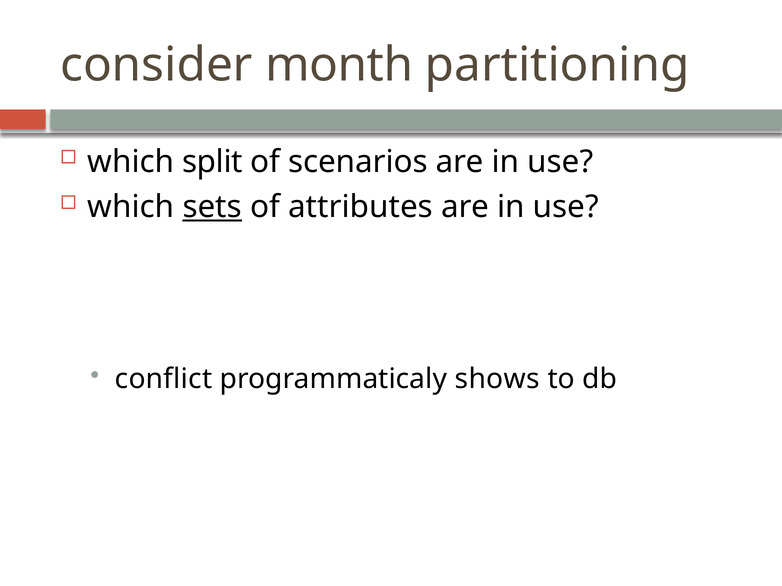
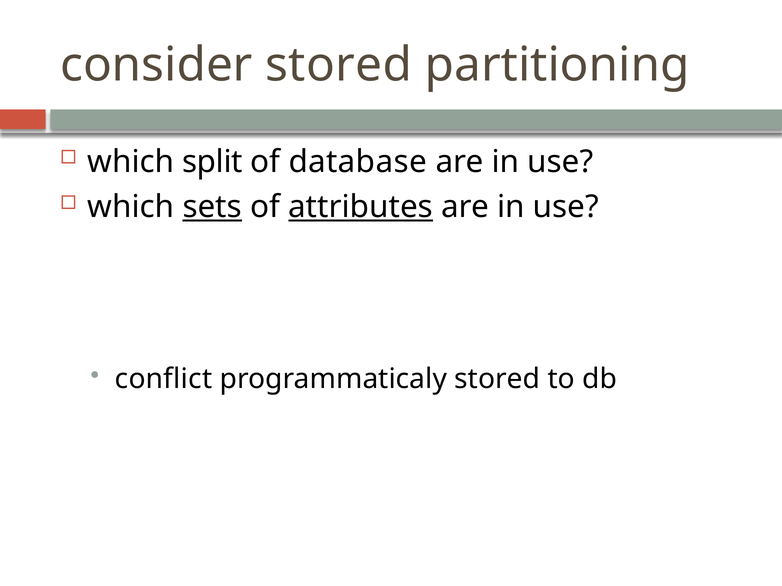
consider month: month -> stored
scenarios: scenarios -> database
attributes underline: none -> present
programmaticaly shows: shows -> stored
